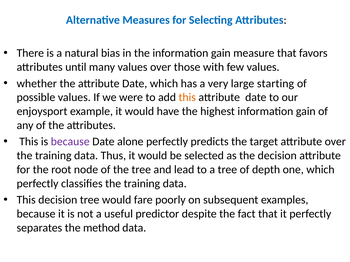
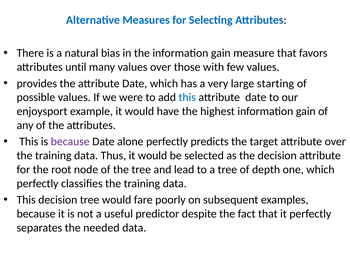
whether: whether -> provides
this at (187, 98) colour: orange -> blue
method: method -> needed
